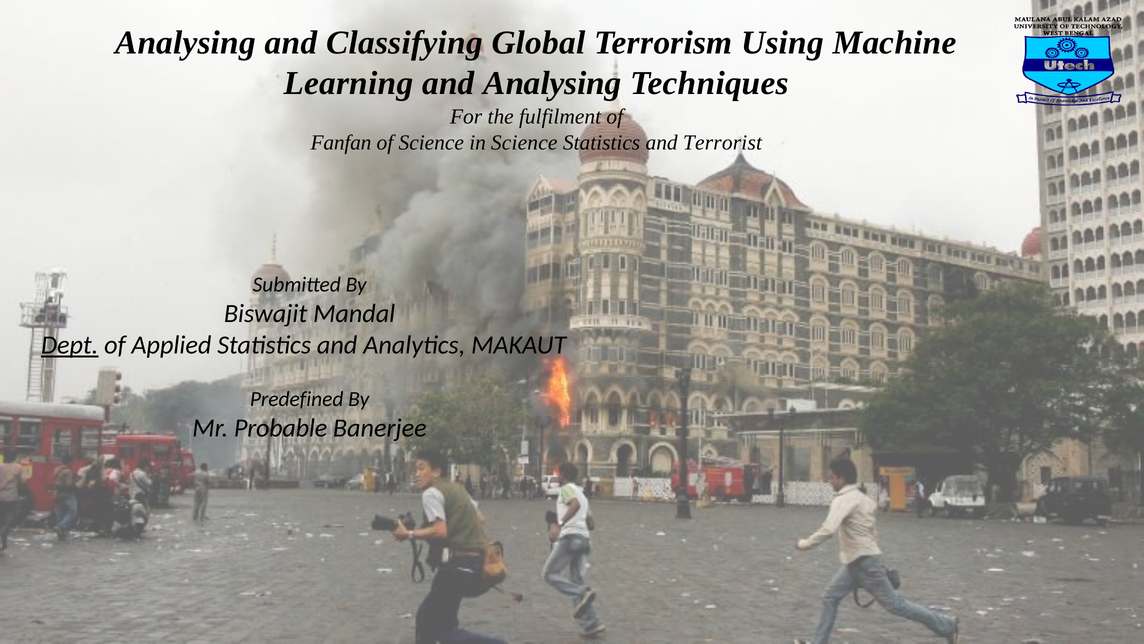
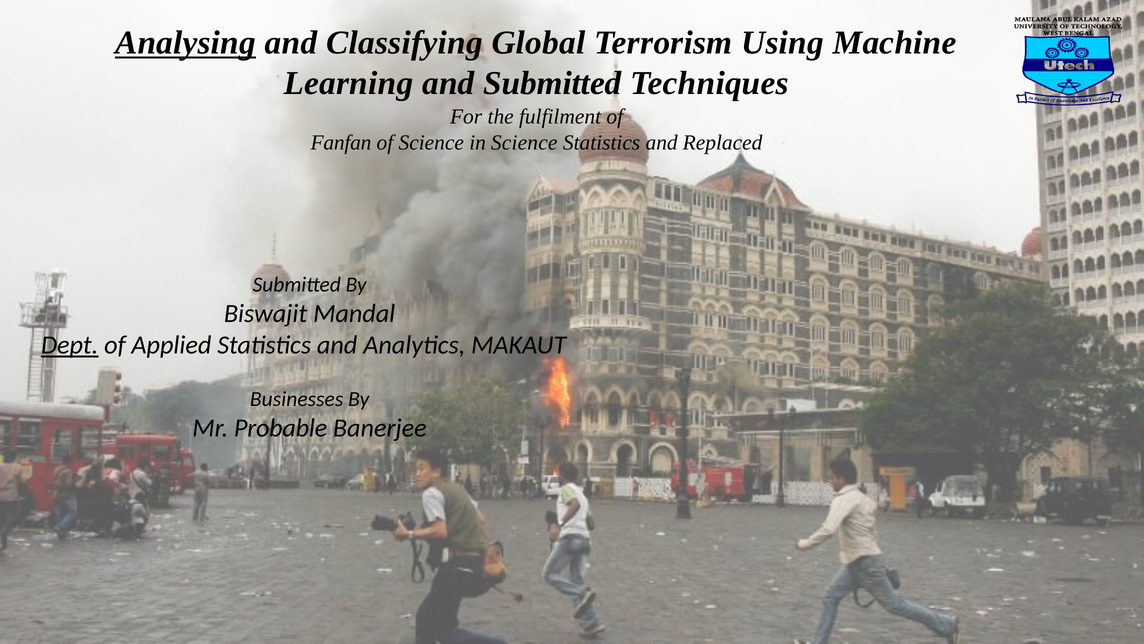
Analysing at (185, 43) underline: none -> present
and Analysing: Analysing -> Submitted
Terrorist: Terrorist -> Replaced
Predefined: Predefined -> Businesses
